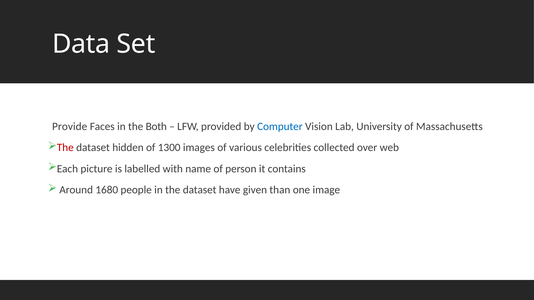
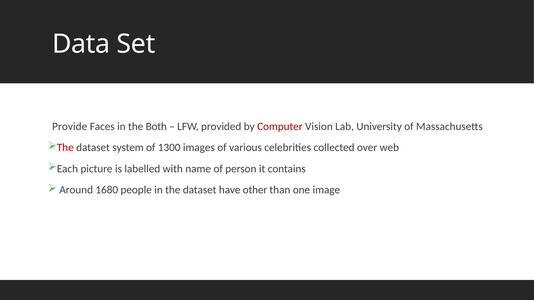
Computer colour: blue -> red
hidden: hidden -> system
given: given -> other
